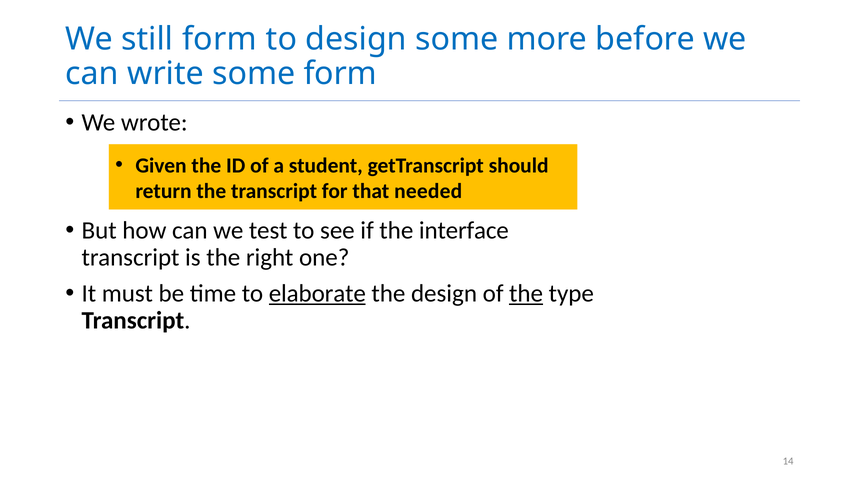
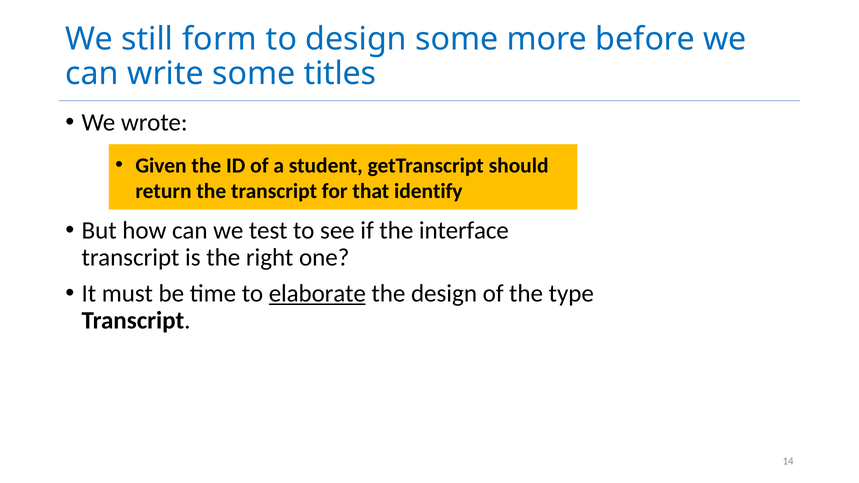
some form: form -> titles
needed: needed -> identify
the at (526, 293) underline: present -> none
